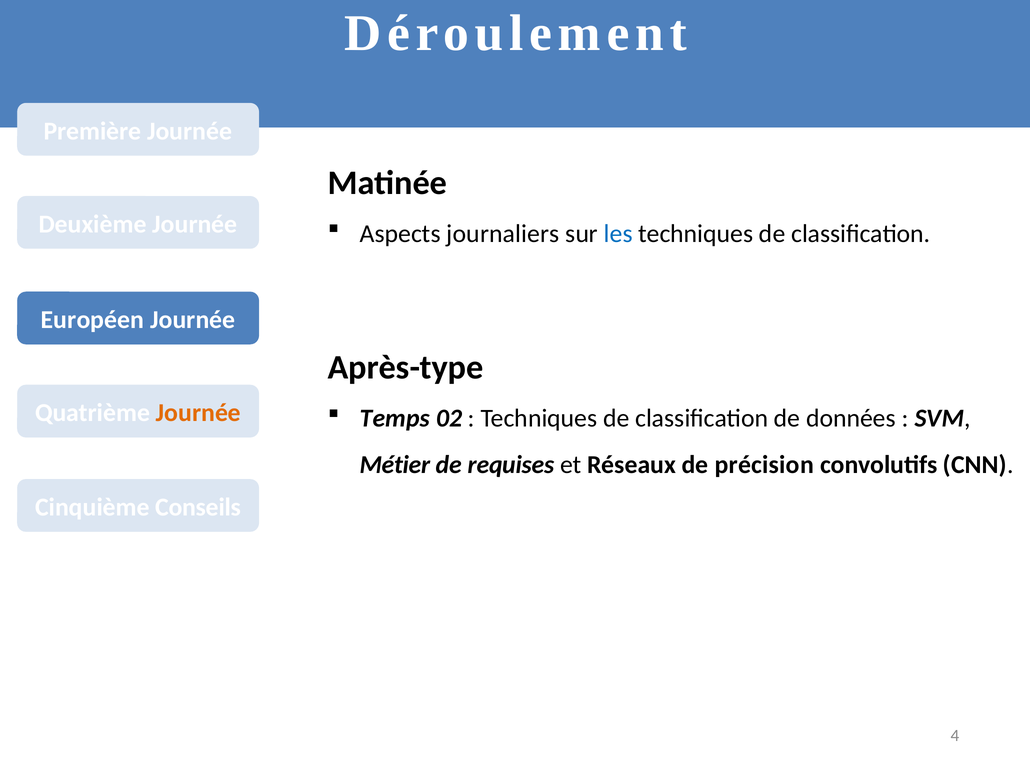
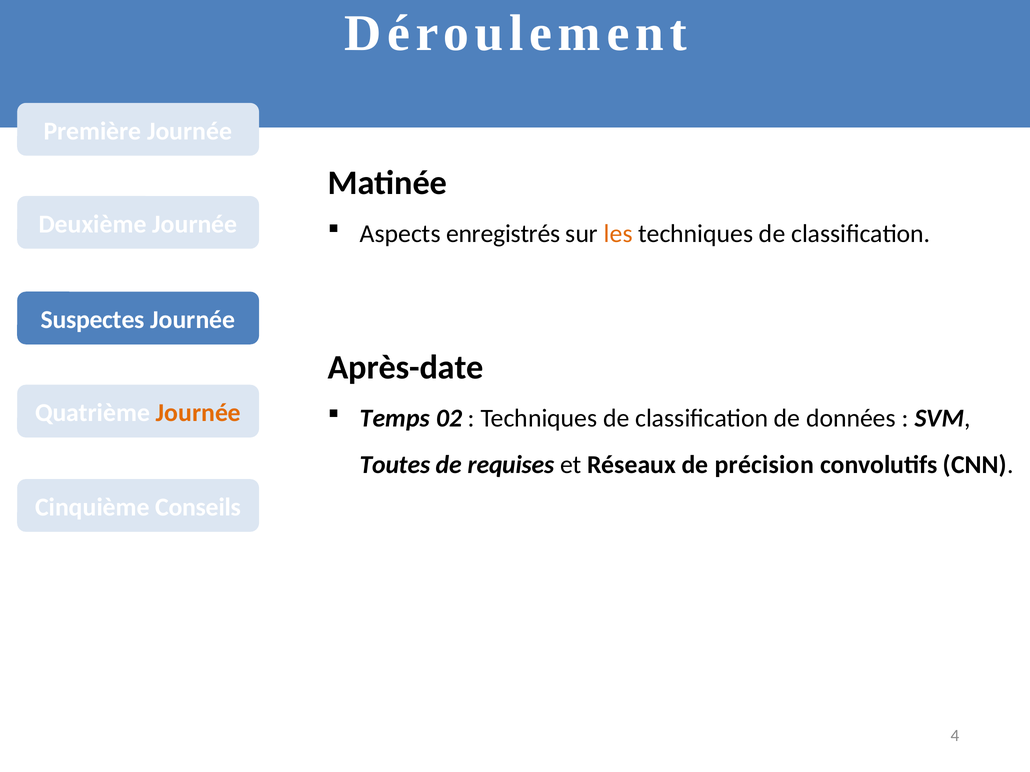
journaliers: journaliers -> enregistrés
les colour: blue -> orange
Européen: Européen -> Suspectes
Après-type: Après-type -> Après-date
Métier: Métier -> Toutes
